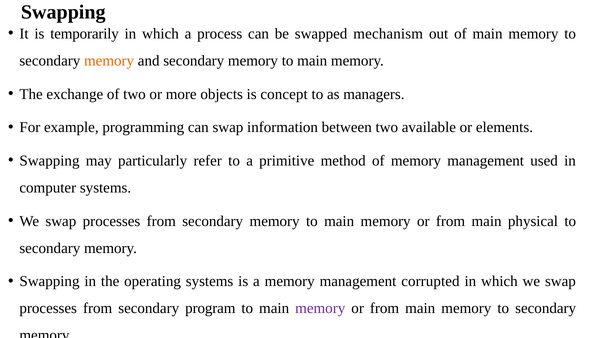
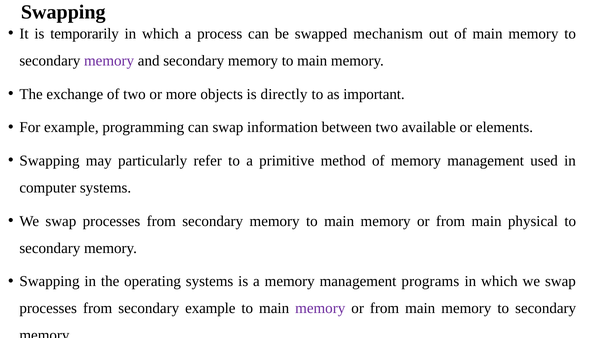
memory at (109, 61) colour: orange -> purple
concept: concept -> directly
managers: managers -> important
corrupted: corrupted -> programs
secondary program: program -> example
